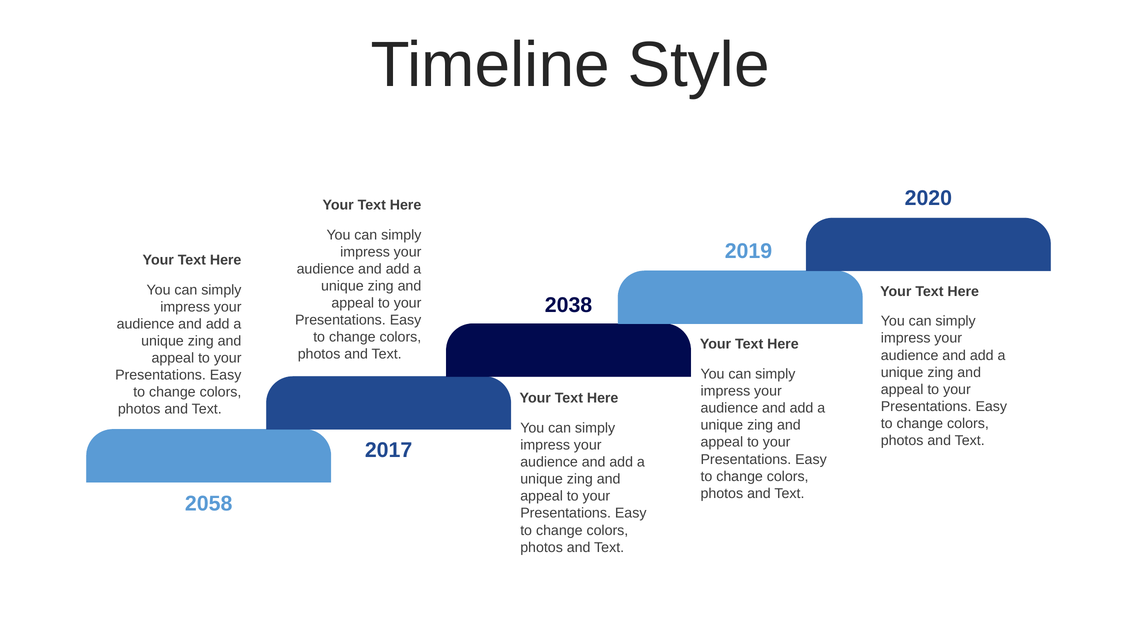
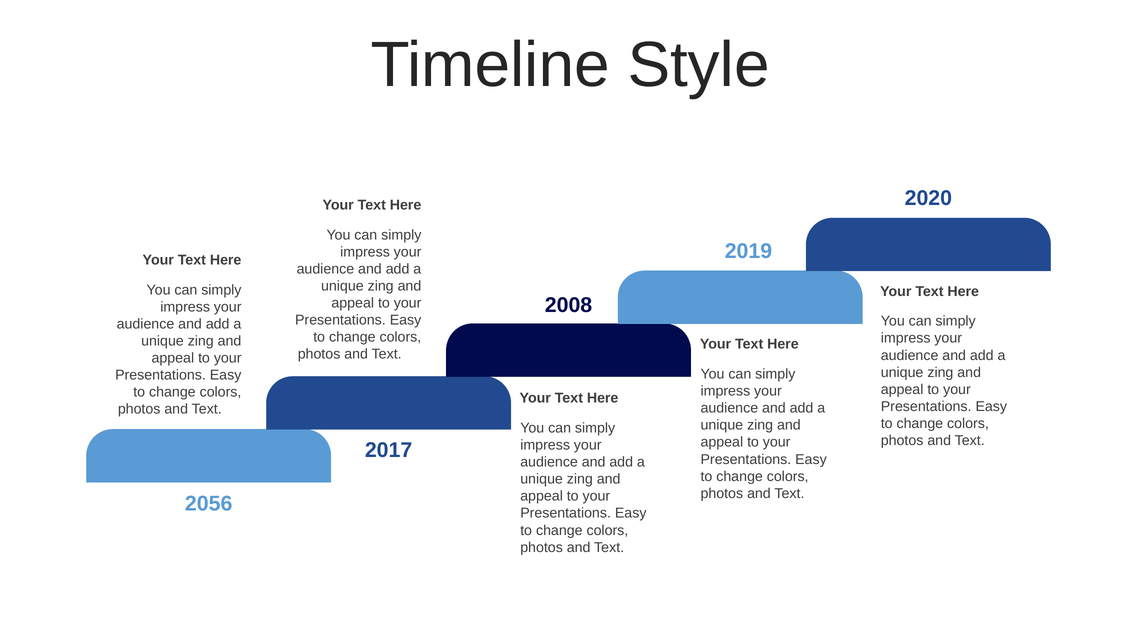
2038: 2038 -> 2008
2058: 2058 -> 2056
